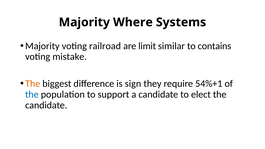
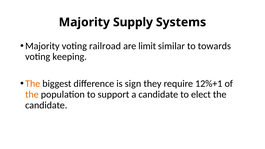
Where: Where -> Supply
contains: contains -> towards
mistake: mistake -> keeping
54%+1: 54%+1 -> 12%+1
the at (32, 94) colour: blue -> orange
